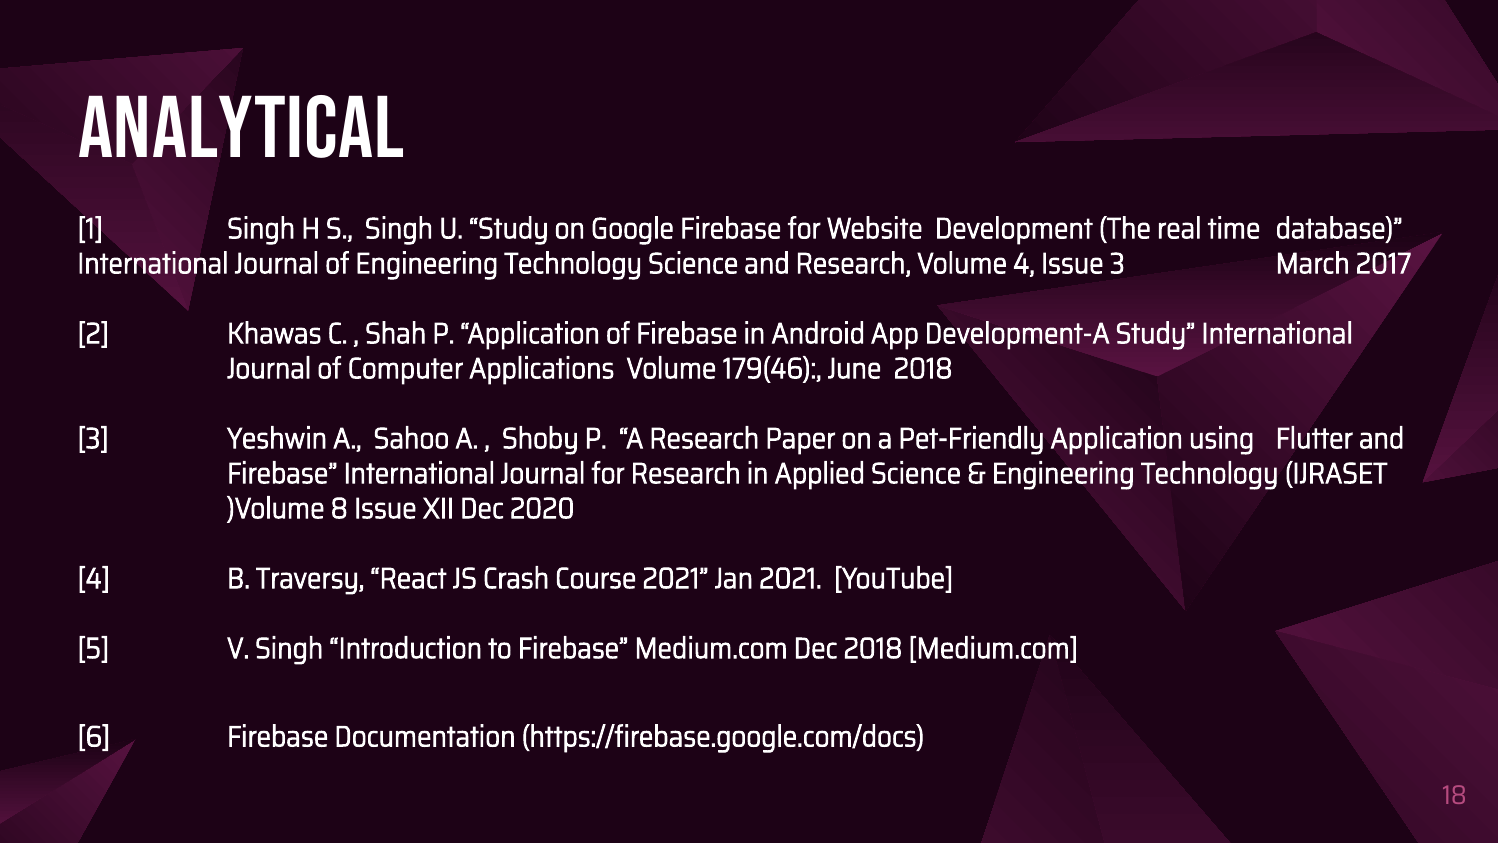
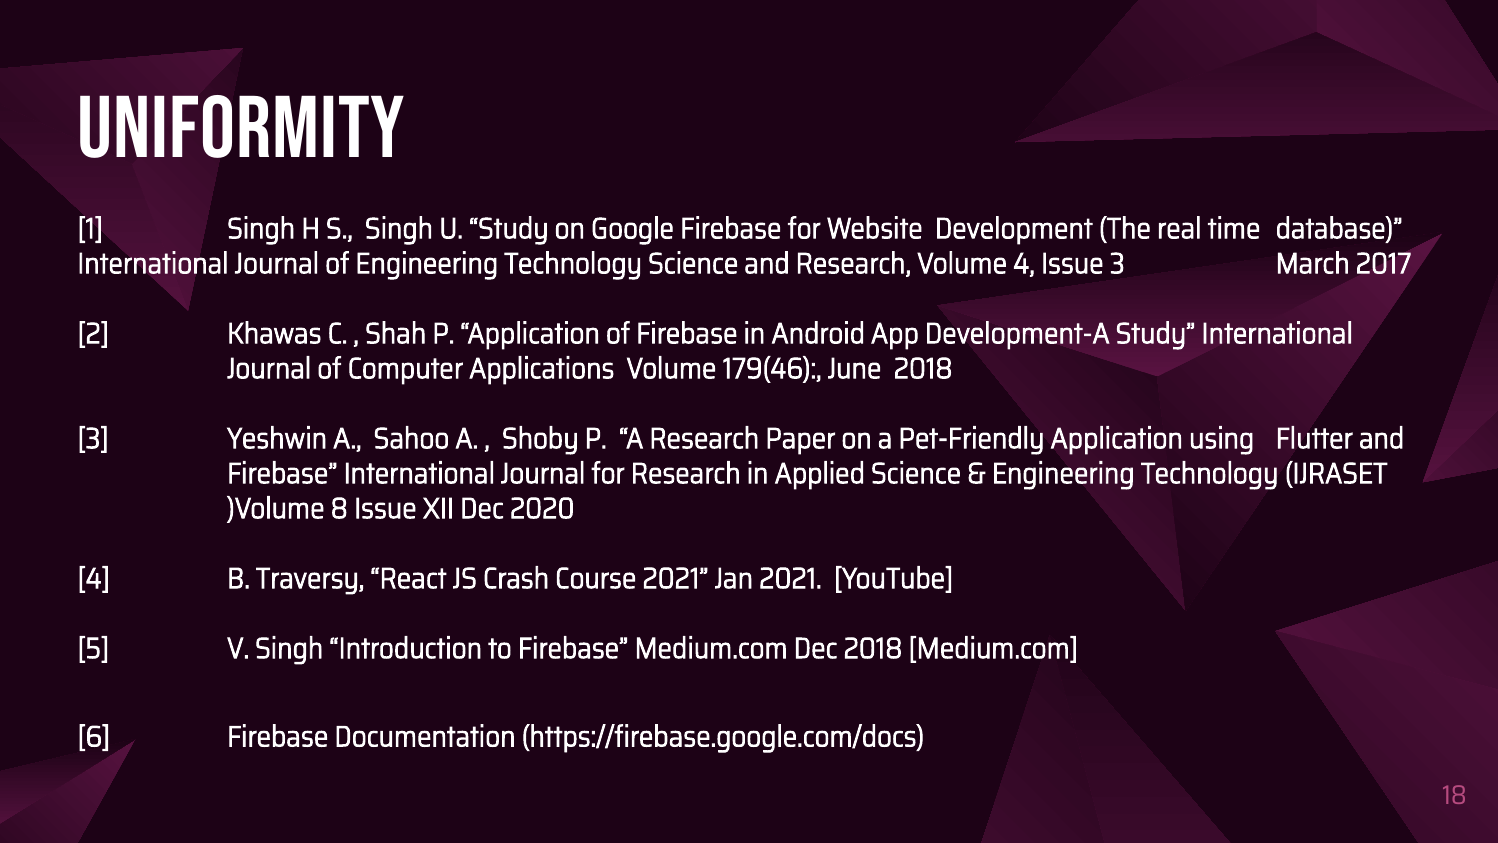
ANALYTICAL: ANALYTICAL -> UNIFORMITY
